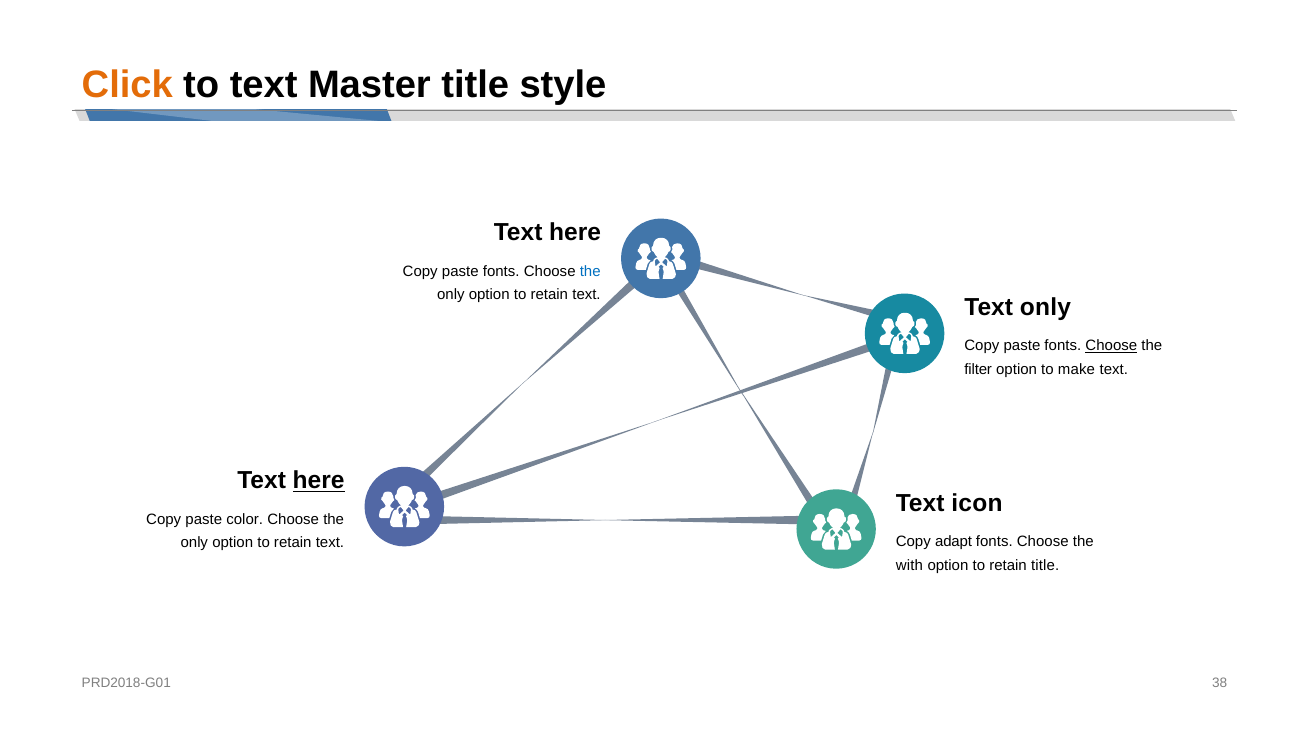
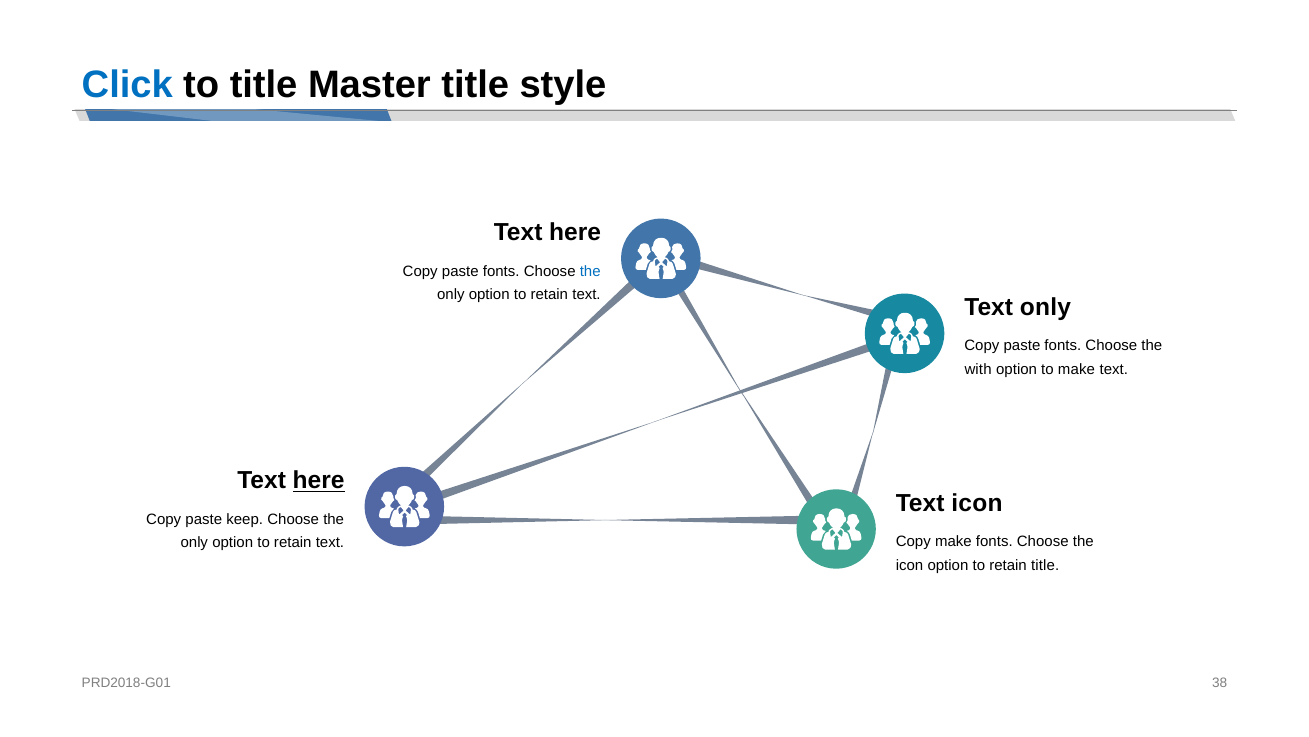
Click colour: orange -> blue
to text: text -> title
Choose at (1111, 346) underline: present -> none
filter: filter -> with
color: color -> keep
Copy adapt: adapt -> make
with at (909, 565): with -> icon
